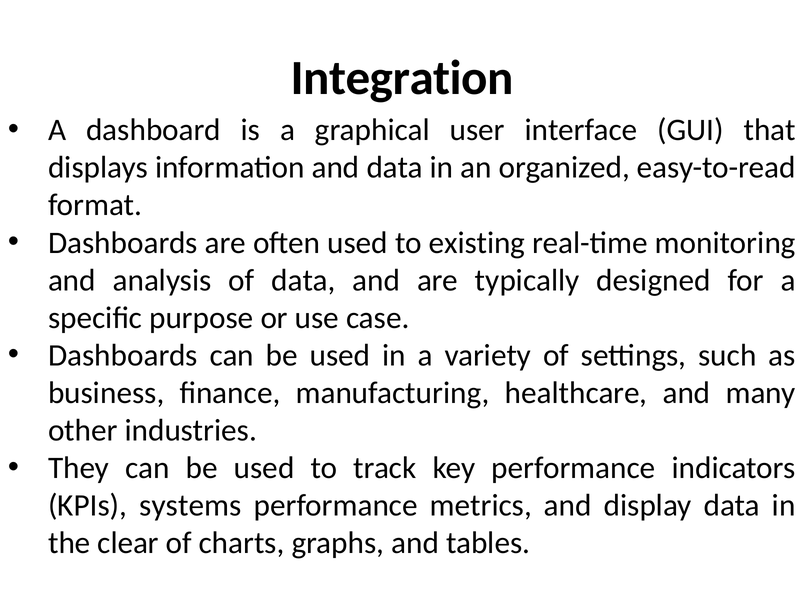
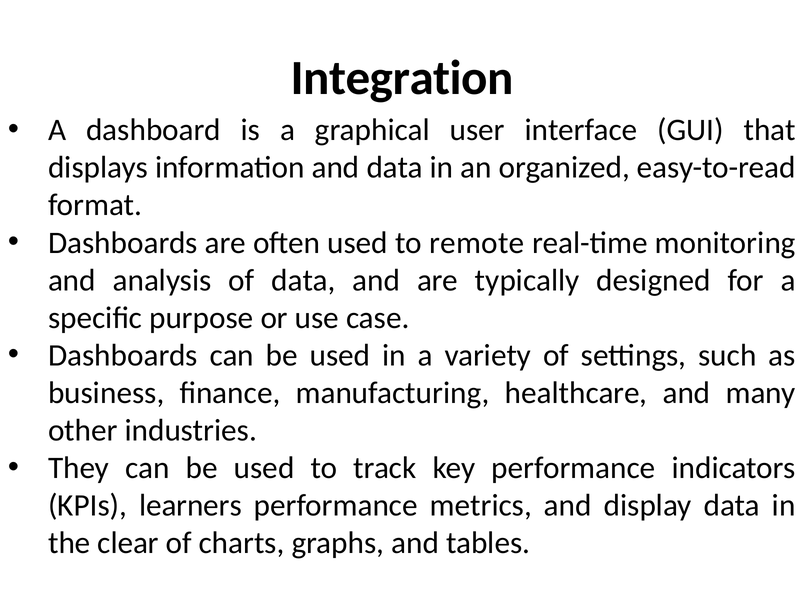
existing: existing -> remote
systems: systems -> learners
